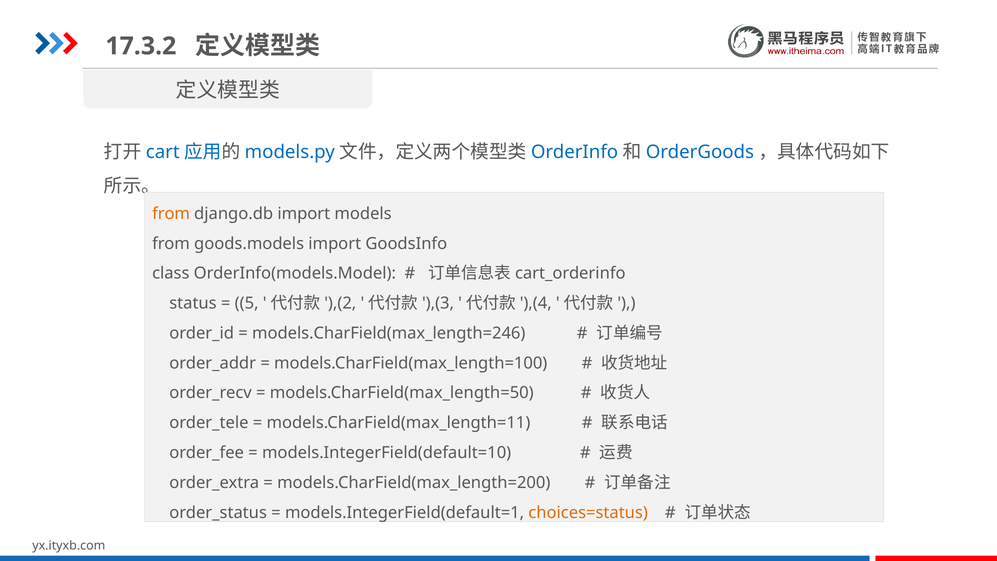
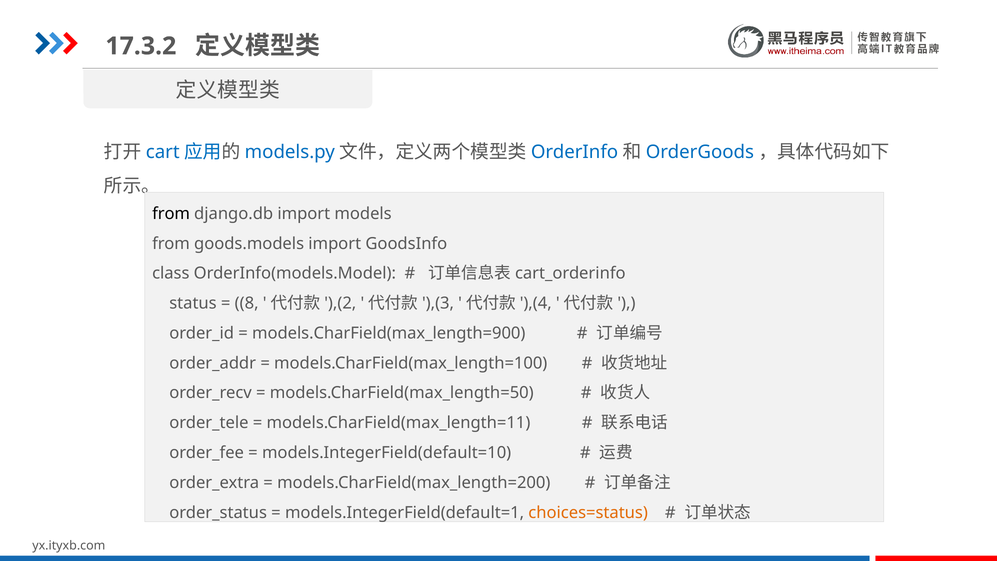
from at (171, 214) colour: orange -> black
5: 5 -> 8
models.CharField(max_length=246: models.CharField(max_length=246 -> models.CharField(max_length=900
